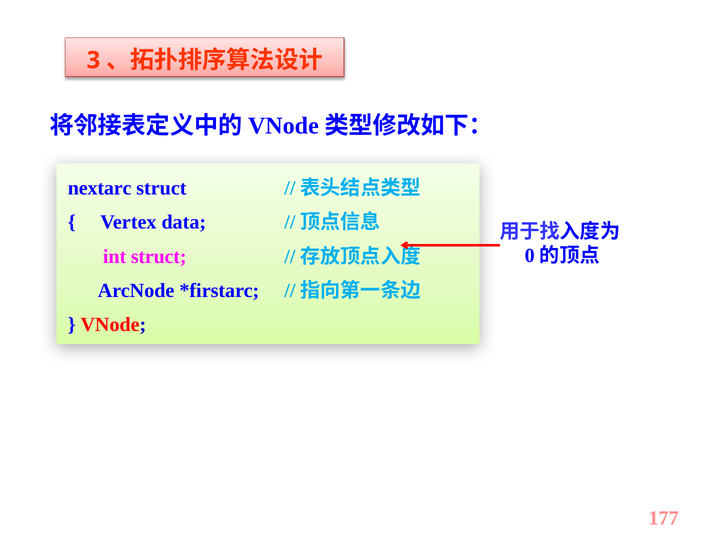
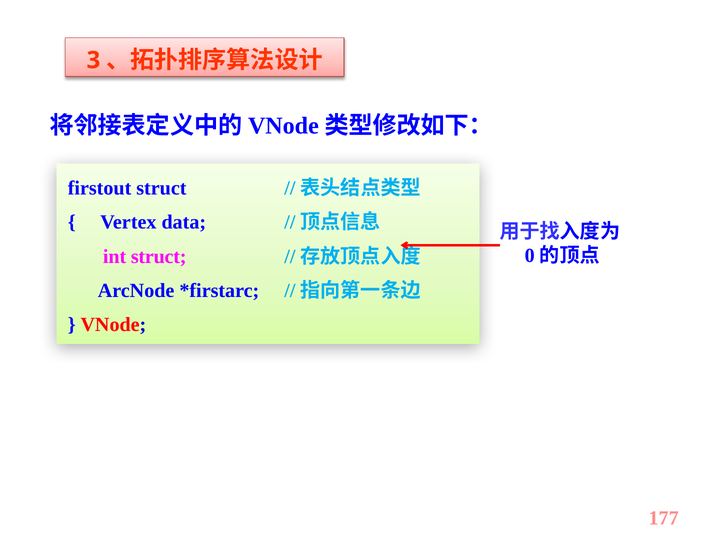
nextarc: nextarc -> firstout
